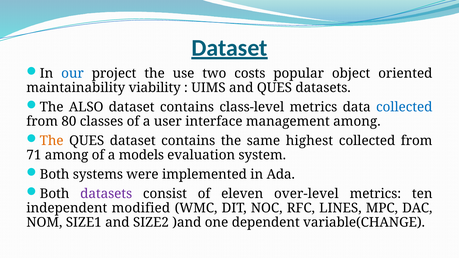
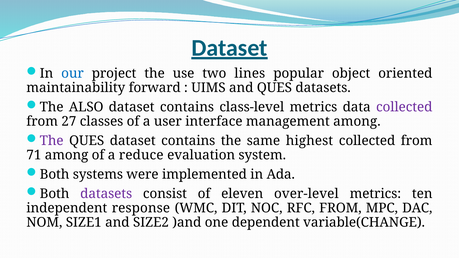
costs: costs -> lines
viability: viability -> forward
collected at (404, 107) colour: blue -> purple
80: 80 -> 27
The at (52, 141) colour: orange -> purple
models: models -> reduce
modified: modified -> response
RFC LINES: LINES -> FROM
